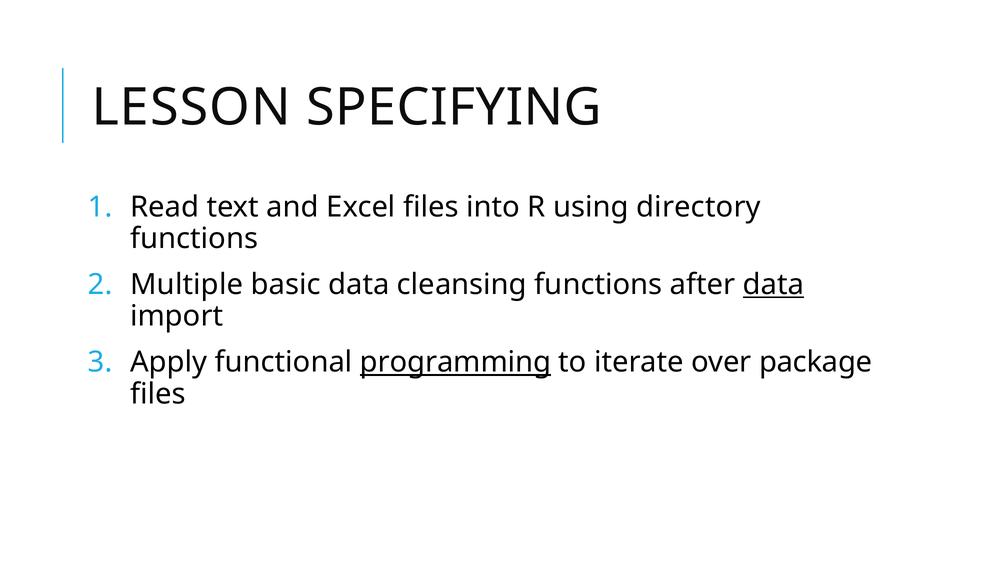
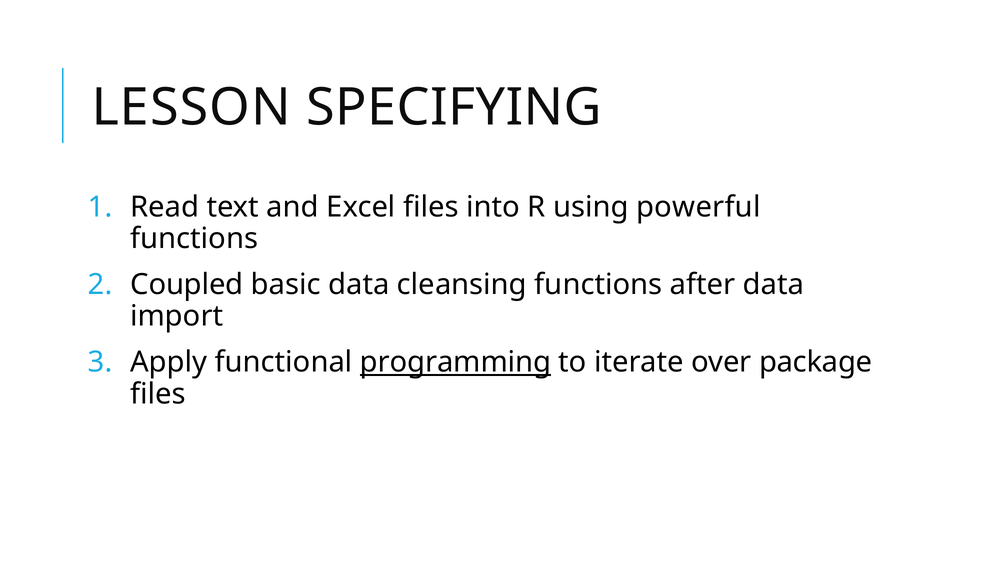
directory: directory -> powerful
Multiple: Multiple -> Coupled
data at (774, 285) underline: present -> none
